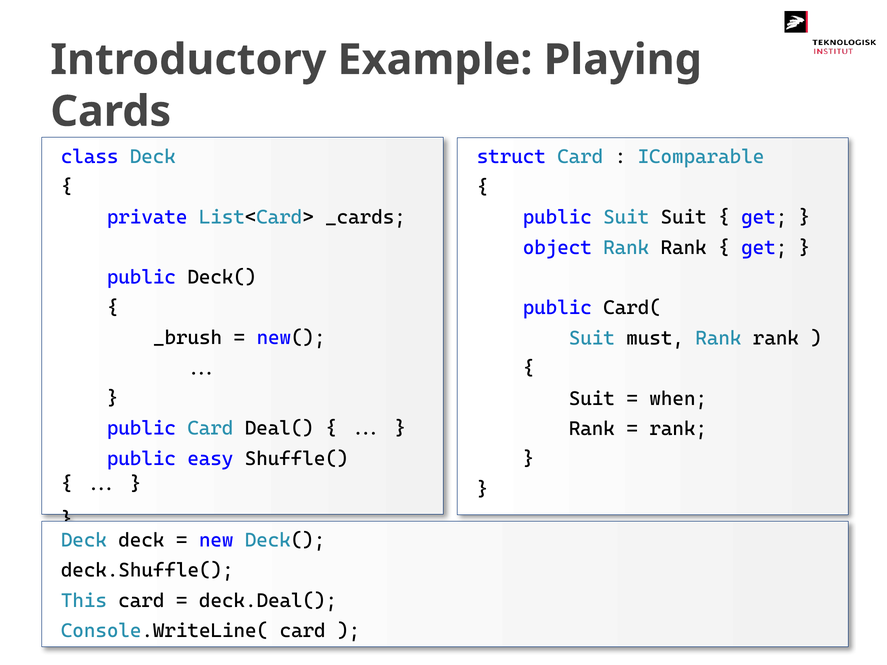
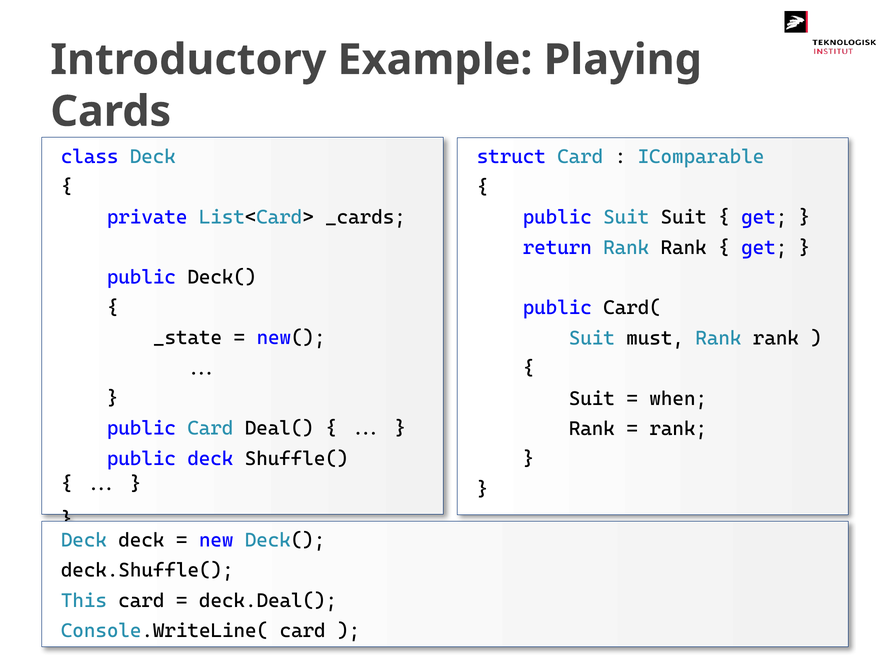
object: object -> return
_brush: _brush -> _state
public easy: easy -> deck
